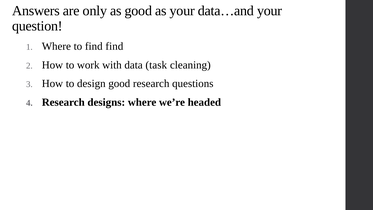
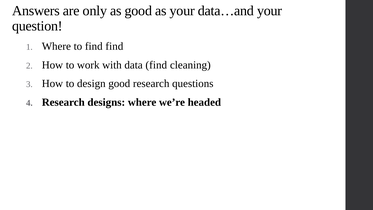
data task: task -> find
